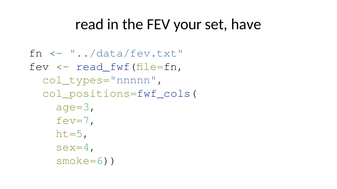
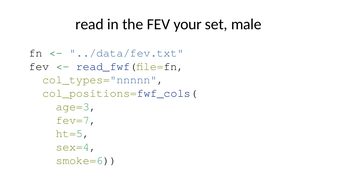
have: have -> male
